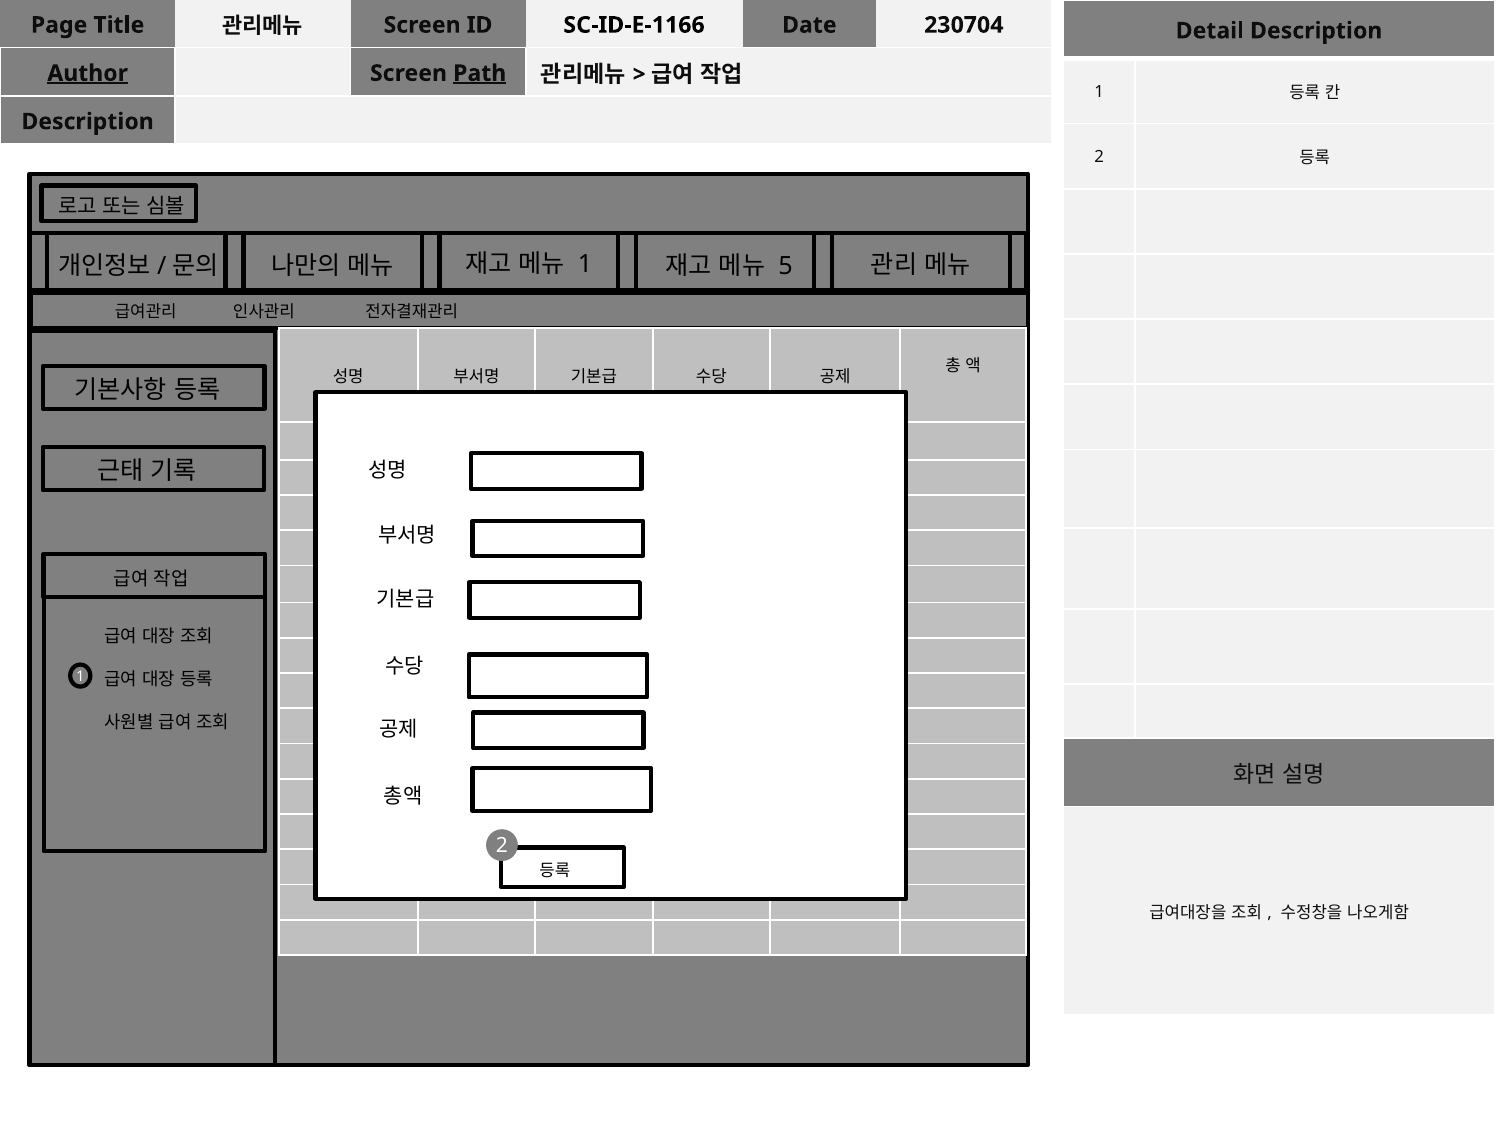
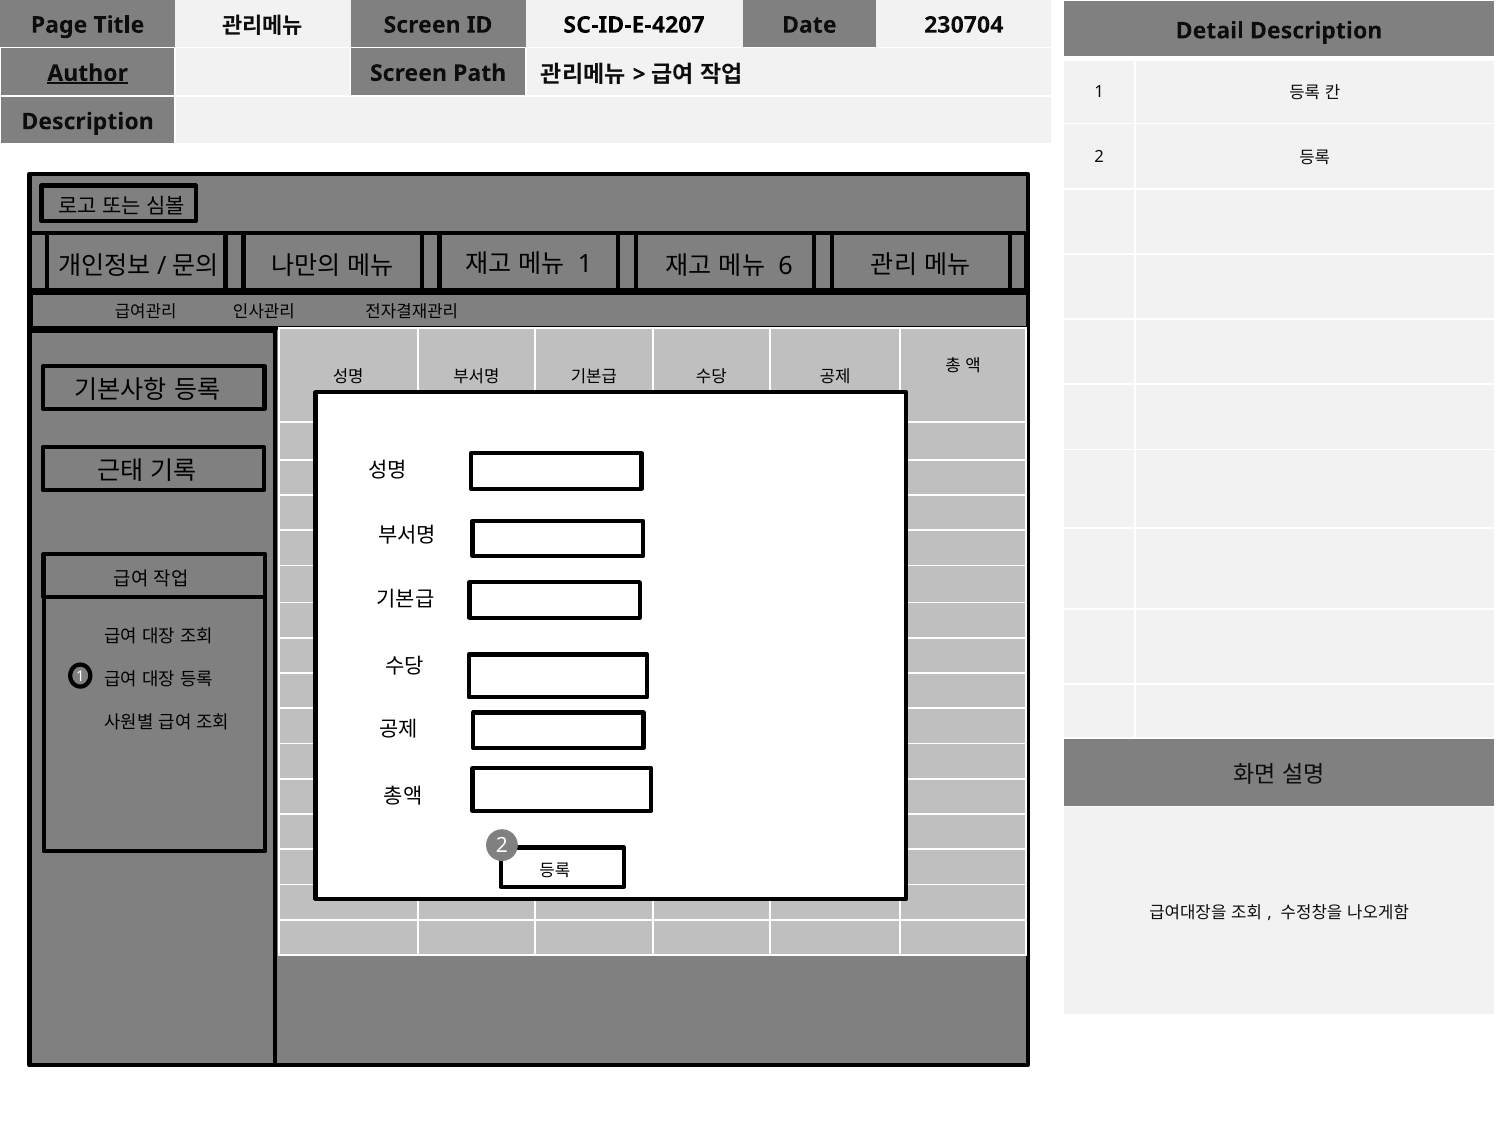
SC-ID-E-1166: SC-ID-E-1166 -> SC-ID-E-4207
Path underline: present -> none
5: 5 -> 6
